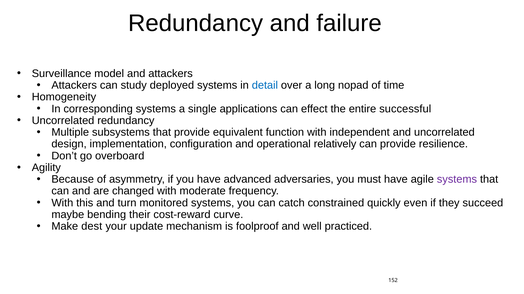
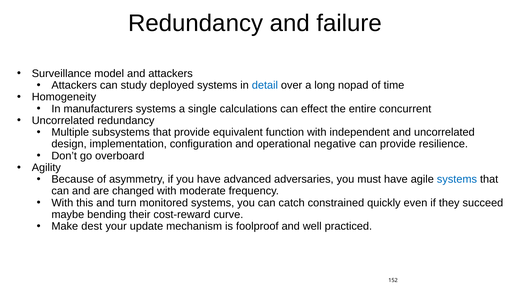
corresponding: corresponding -> manufacturers
applications: applications -> calculations
successful: successful -> concurrent
relatively: relatively -> negative
systems at (457, 180) colour: purple -> blue
